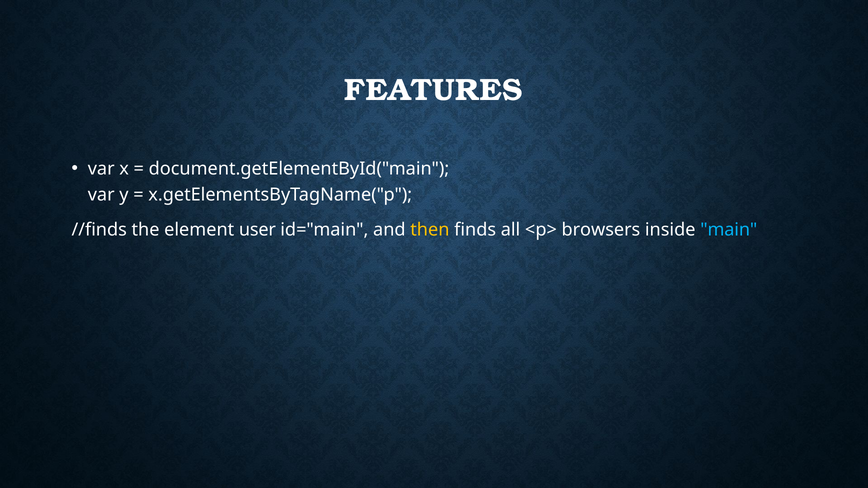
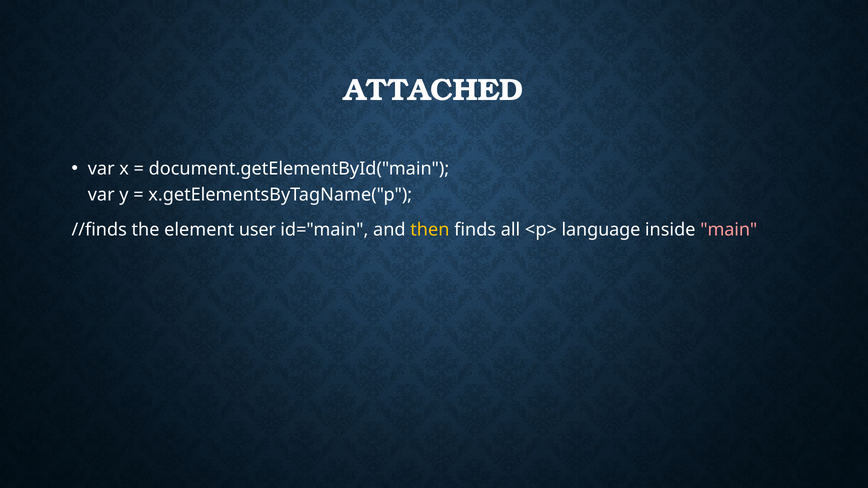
FEATURES: FEATURES -> ATTACHED
browsers: browsers -> language
main colour: light blue -> pink
